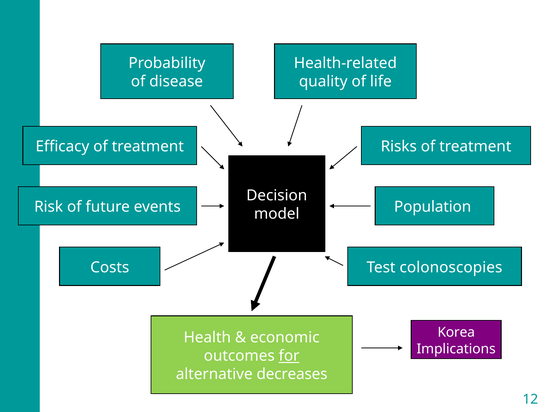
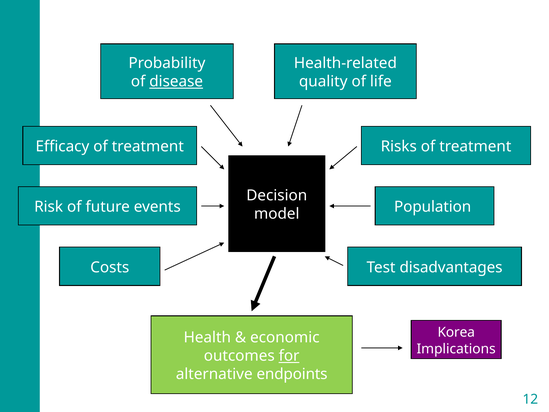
disease underline: none -> present
colonoscopies: colonoscopies -> disadvantages
decreases: decreases -> endpoints
